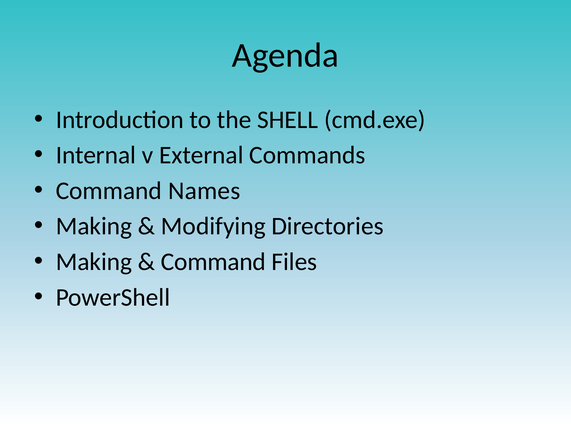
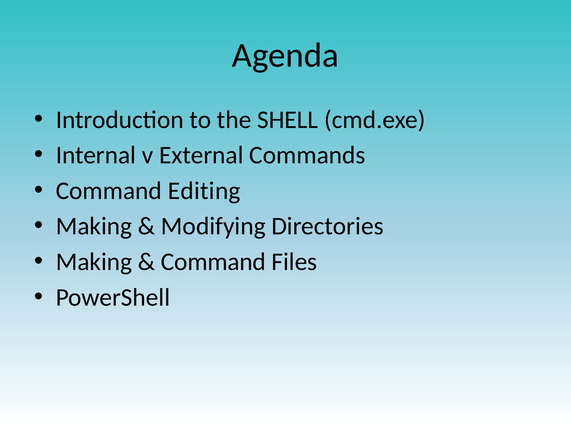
Names: Names -> Editing
